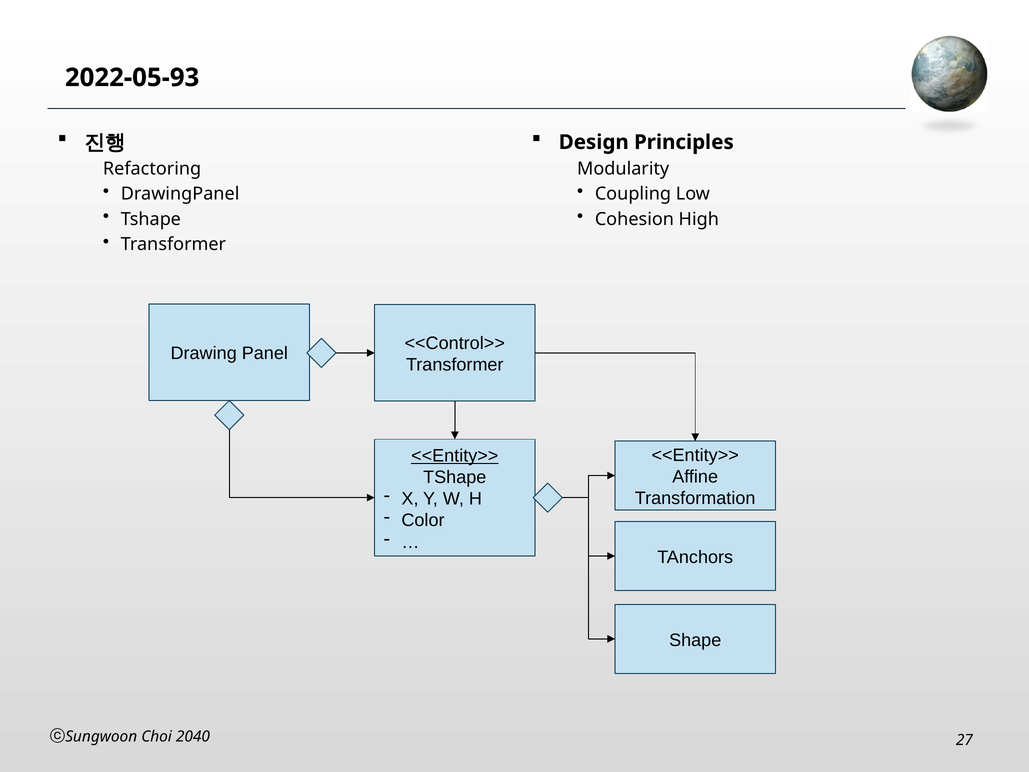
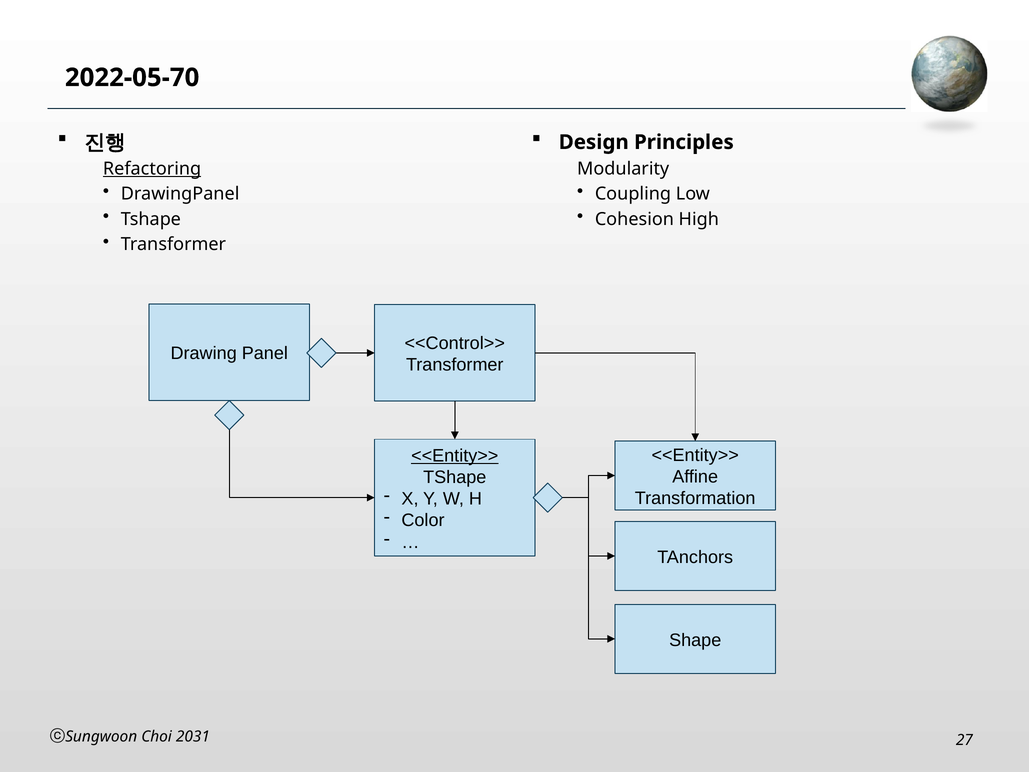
2022-05-93: 2022-05-93 -> 2022-05-70
Refactoring underline: none -> present
2040: 2040 -> 2031
